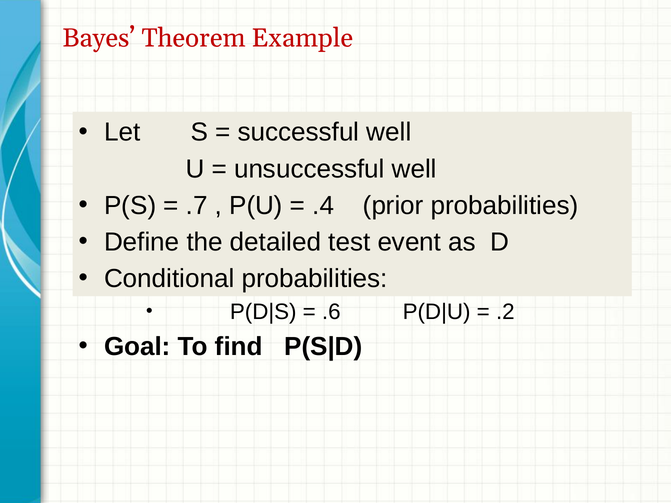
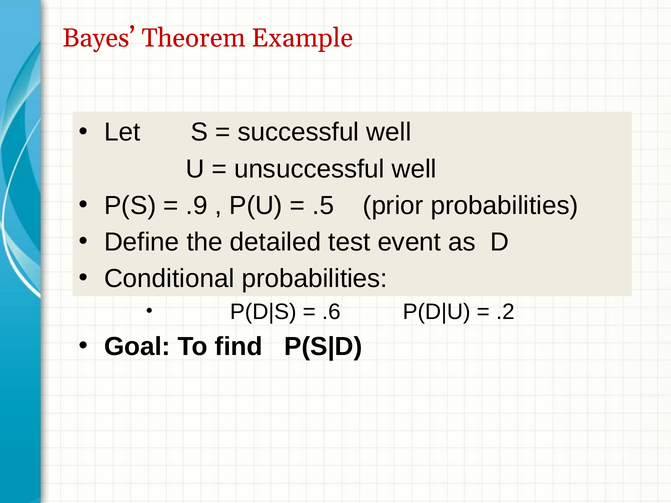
.7: .7 -> .9
.4: .4 -> .5
